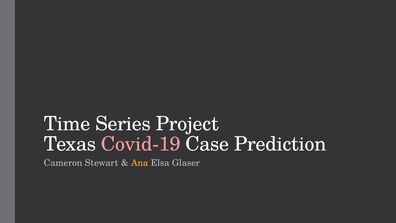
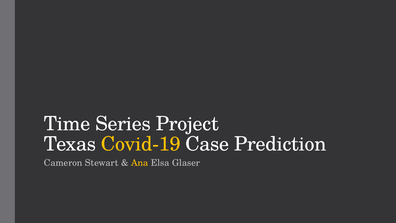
Covid-19 colour: pink -> yellow
